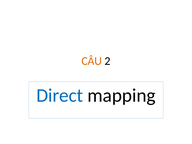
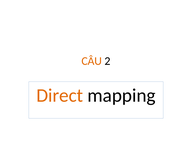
Direct colour: blue -> orange
